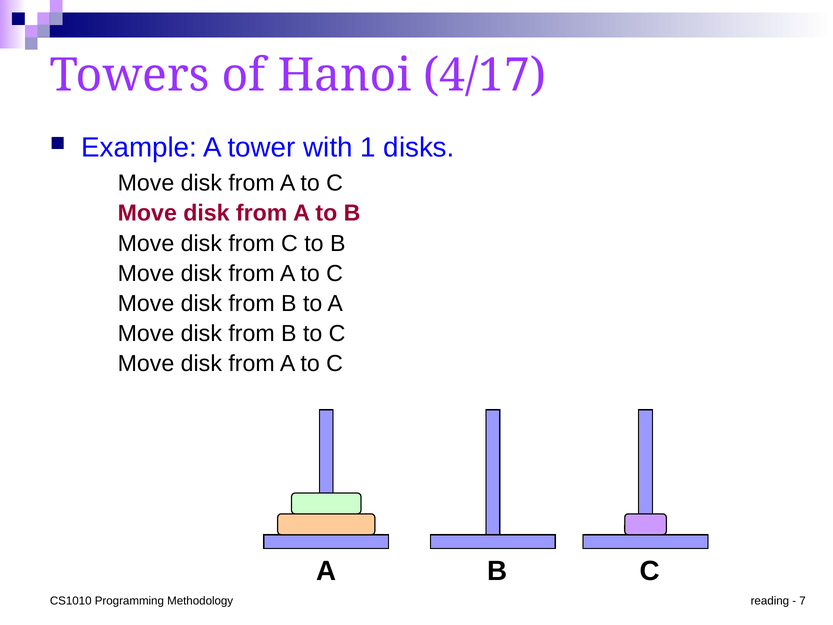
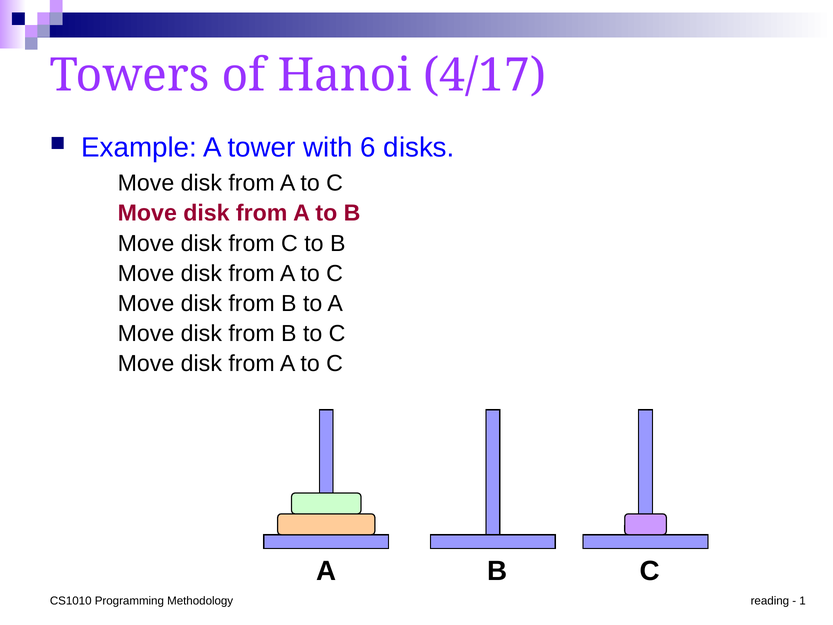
1: 1 -> 6
7: 7 -> 1
